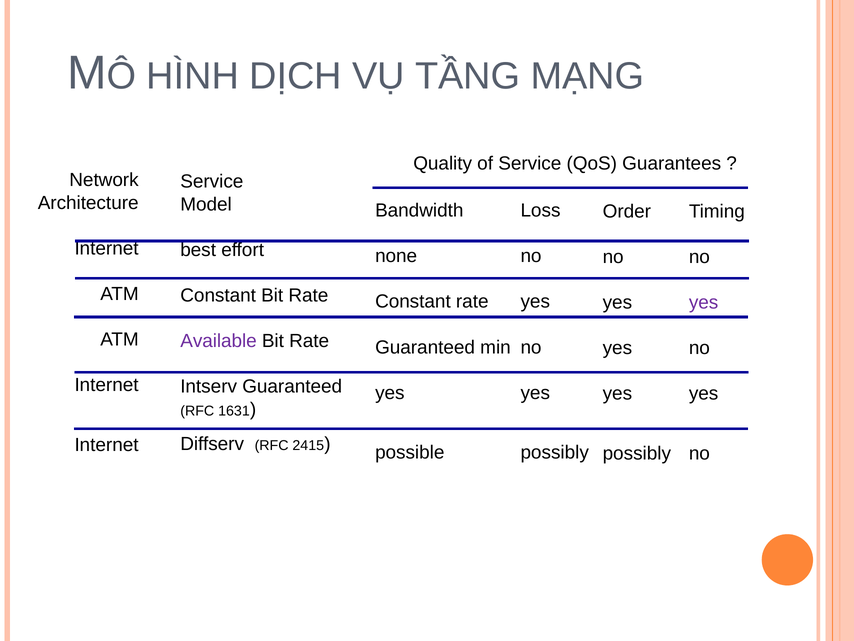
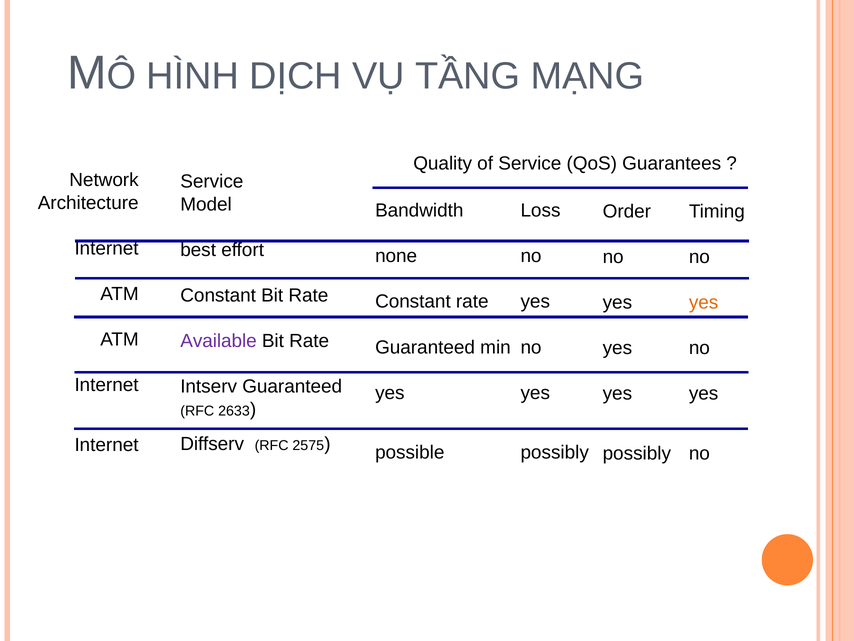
yes at (704, 302) colour: purple -> orange
1631: 1631 -> 2633
2415: 2415 -> 2575
